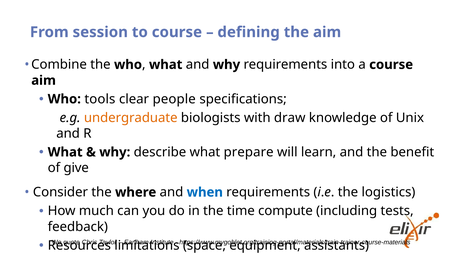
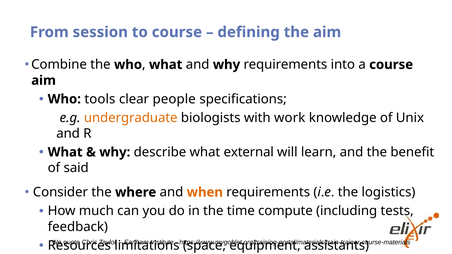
draw: draw -> work
prepare: prepare -> external
give: give -> said
when colour: blue -> orange
